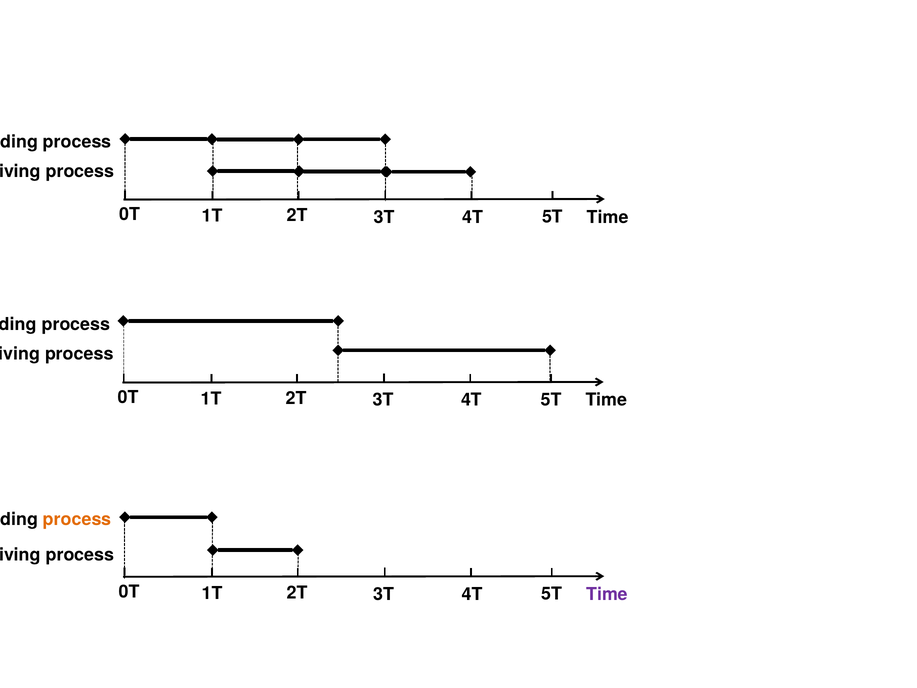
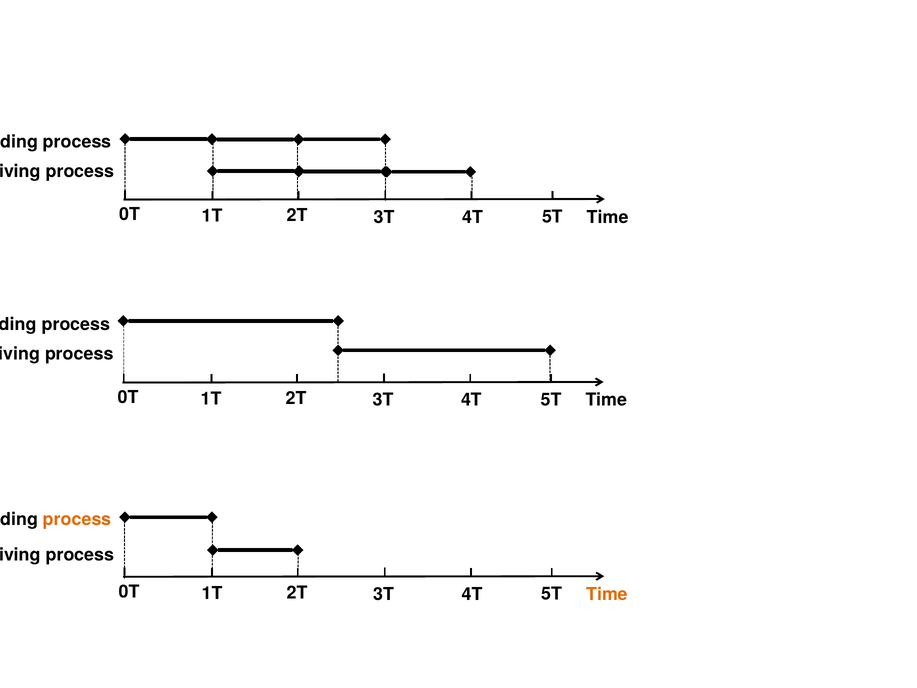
Time at (607, 594) colour: purple -> orange
